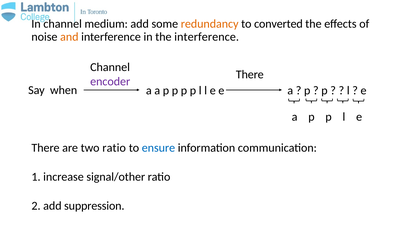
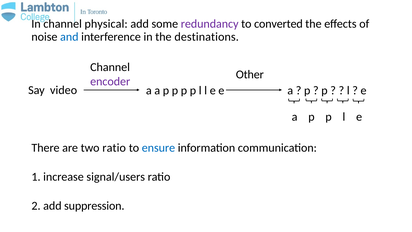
medium: medium -> physical
redundancy colour: orange -> purple
and colour: orange -> blue
the interference: interference -> destinations
There at (250, 74): There -> Other
when: when -> video
signal/other: signal/other -> signal/users
